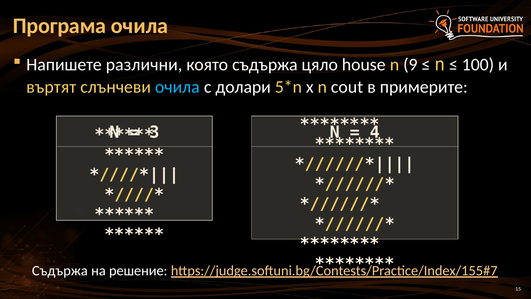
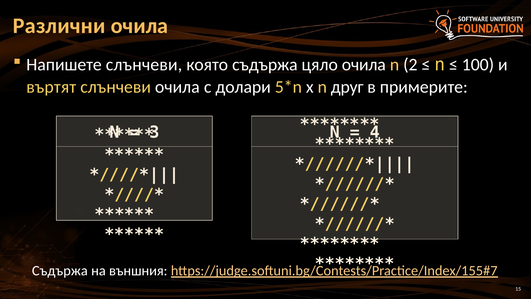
Програма: Програма -> Различни
Напишете различни: различни -> слънчеви
цяло house: house -> очила
9: 9 -> 2
очила at (177, 87) colour: light blue -> white
cout: cout -> друг
решение: решение -> външния
